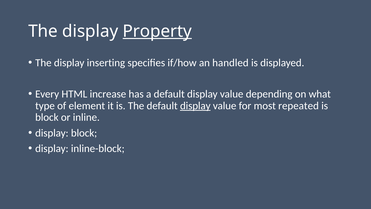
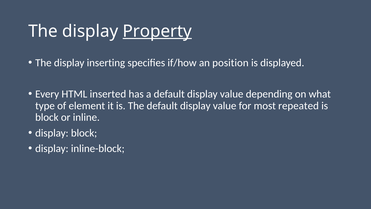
handled: handled -> position
increase: increase -> inserted
display at (195, 106) underline: present -> none
